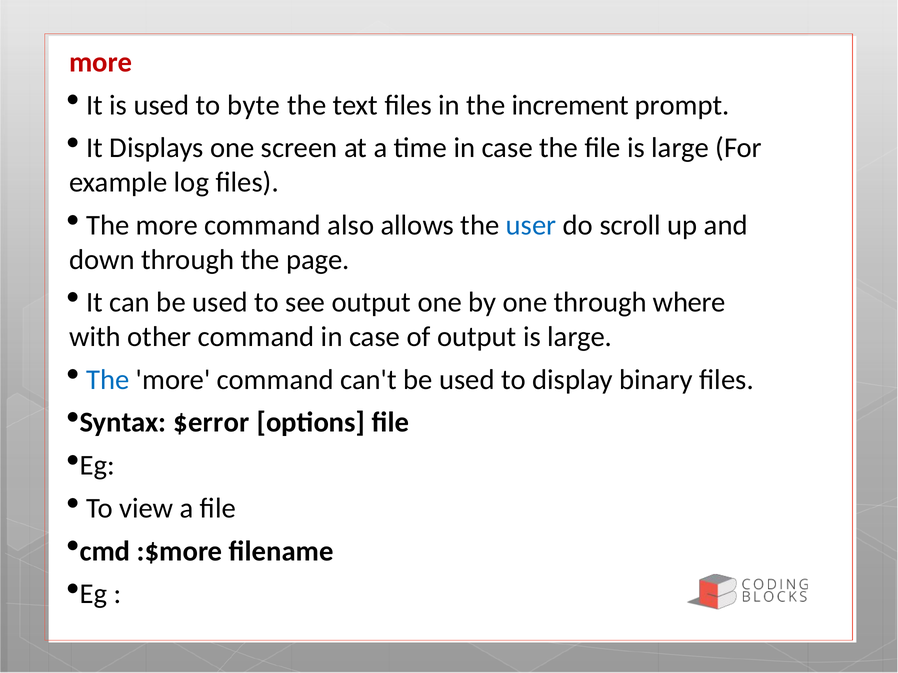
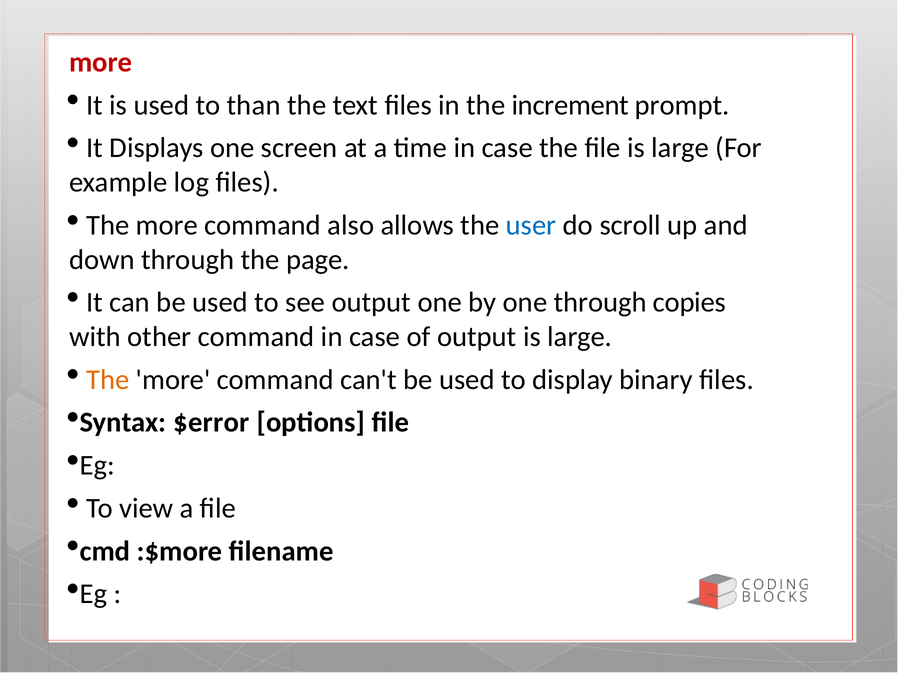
byte: byte -> than
where: where -> copies
The at (108, 380) colour: blue -> orange
